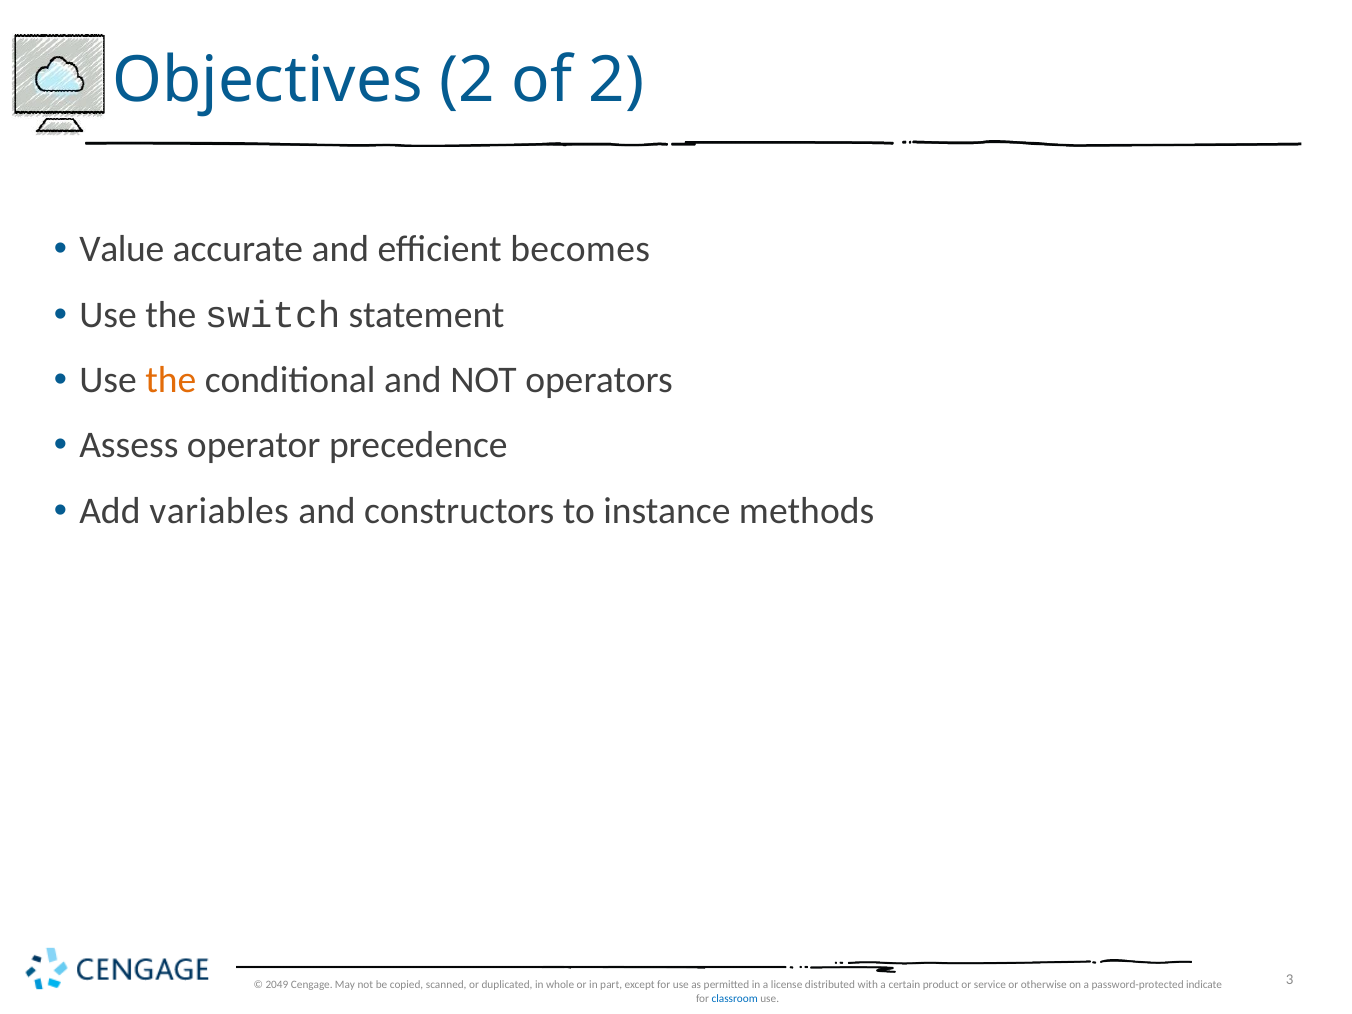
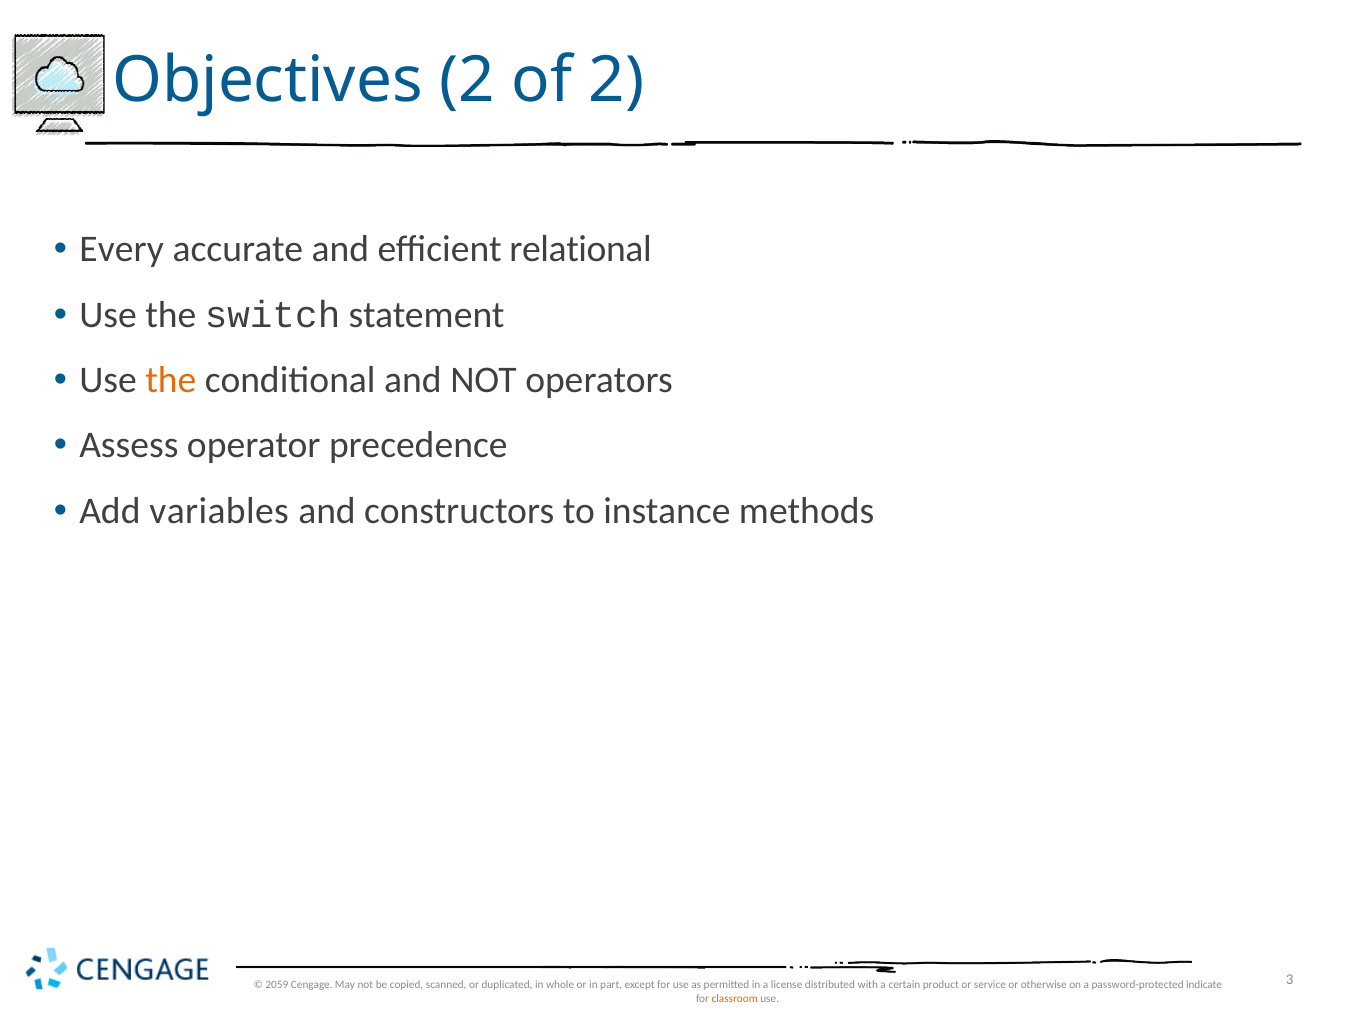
Value: Value -> Every
becomes: becomes -> relational
2049: 2049 -> 2059
classroom colour: blue -> orange
